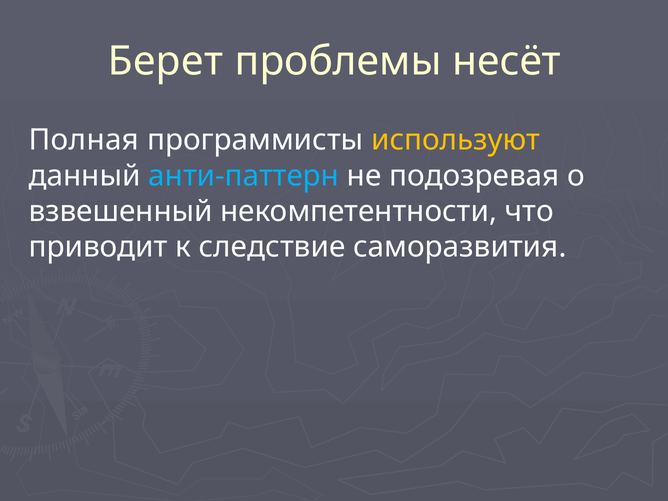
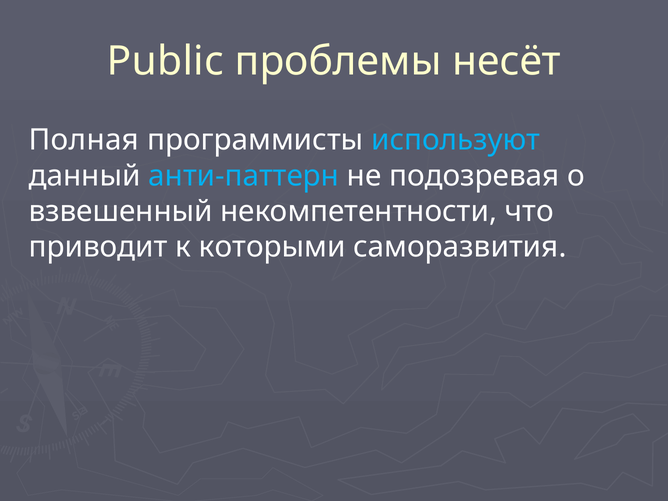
Берет: Берет -> Public
используют colour: yellow -> light blue
следствие: следствие -> которыми
